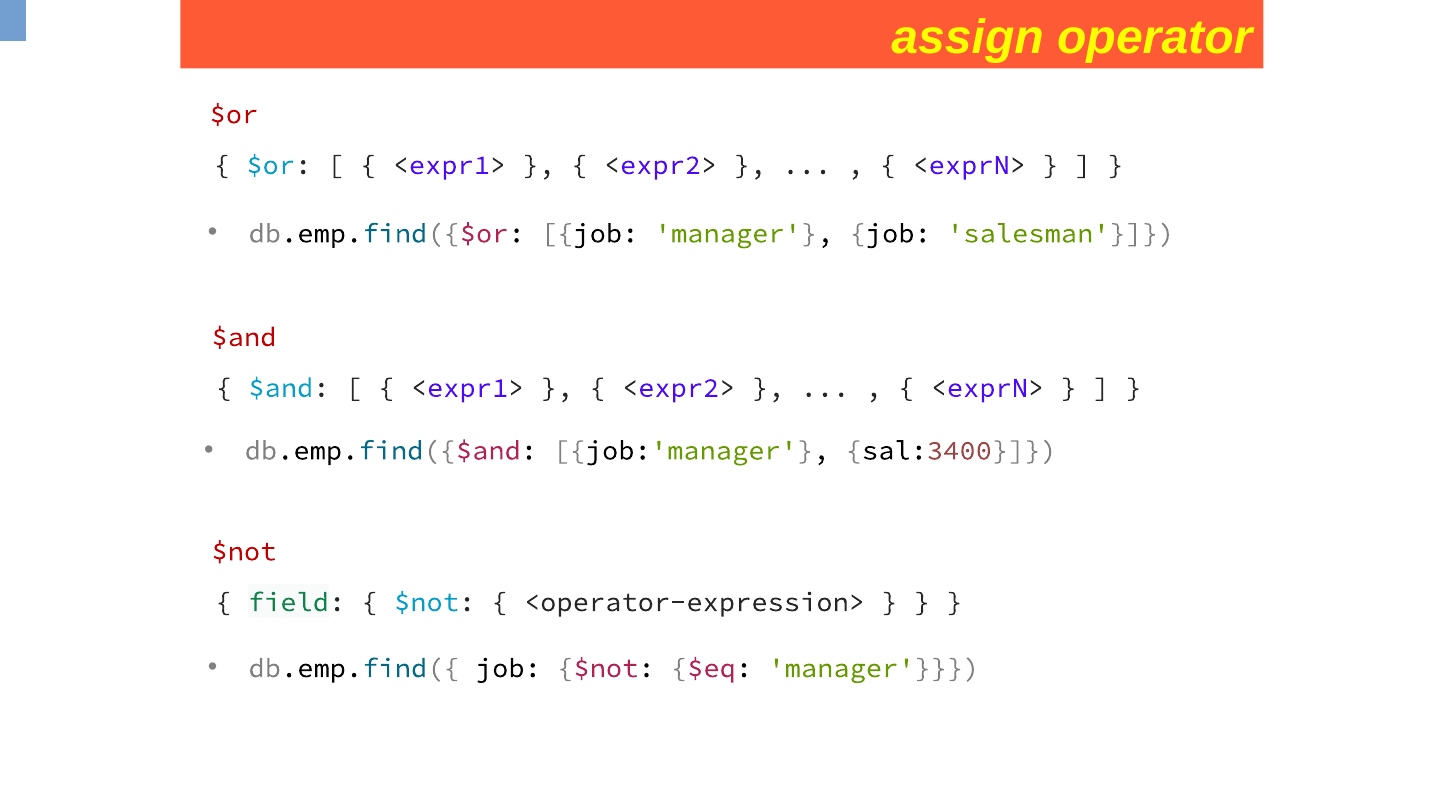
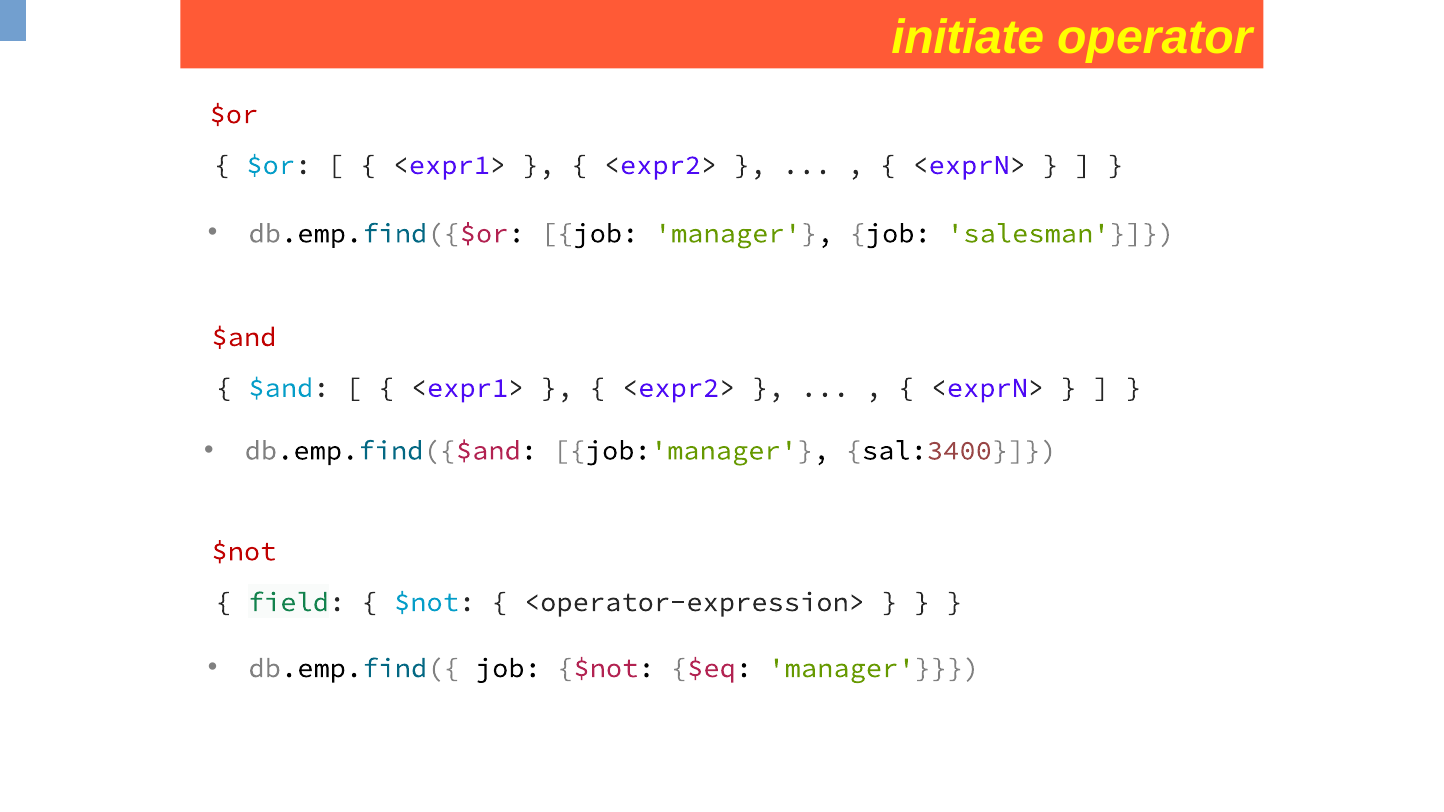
assign: assign -> initiate
